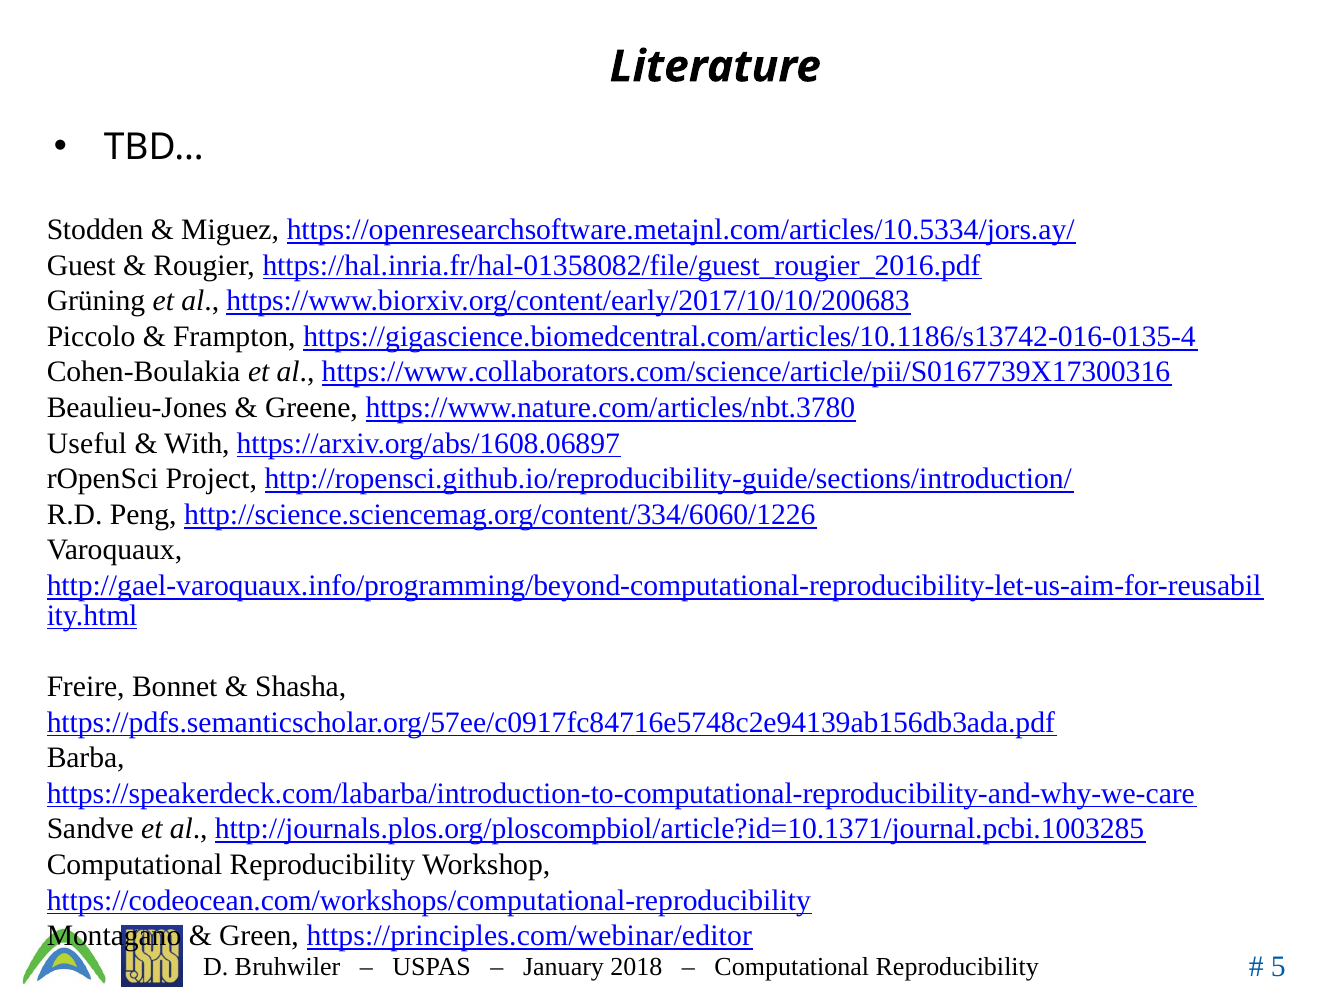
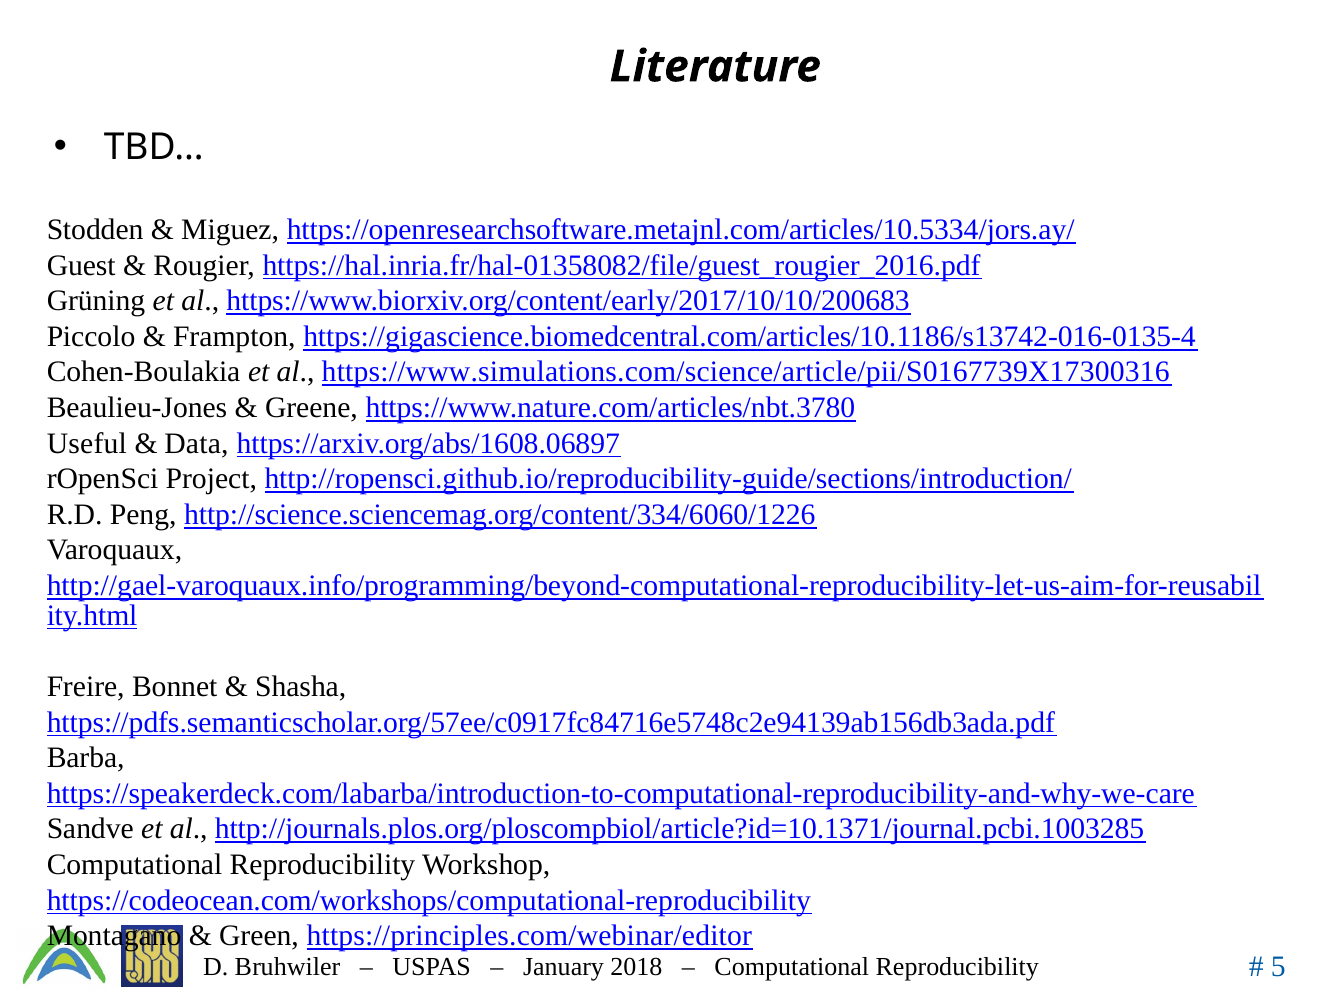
https://www.collaborators.com/science/article/pii/S0167739X17300316: https://www.collaborators.com/science/article/pii/S0167739X17300316 -> https://www.simulations.com/science/article/pii/S0167739X17300316
With: With -> Data
